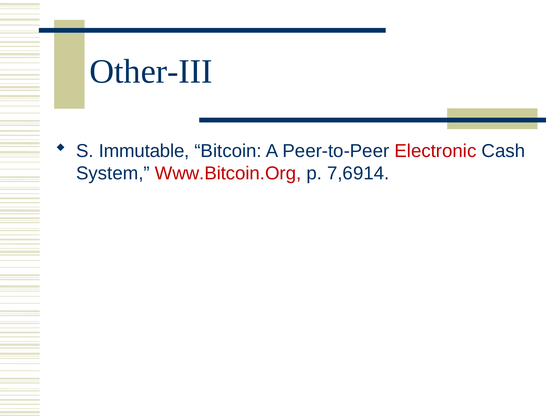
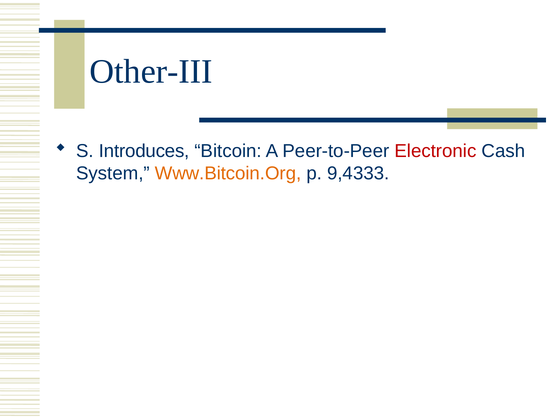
Immutable: Immutable -> Introduces
Www.Bitcoin.Org colour: red -> orange
7,6914: 7,6914 -> 9,4333
